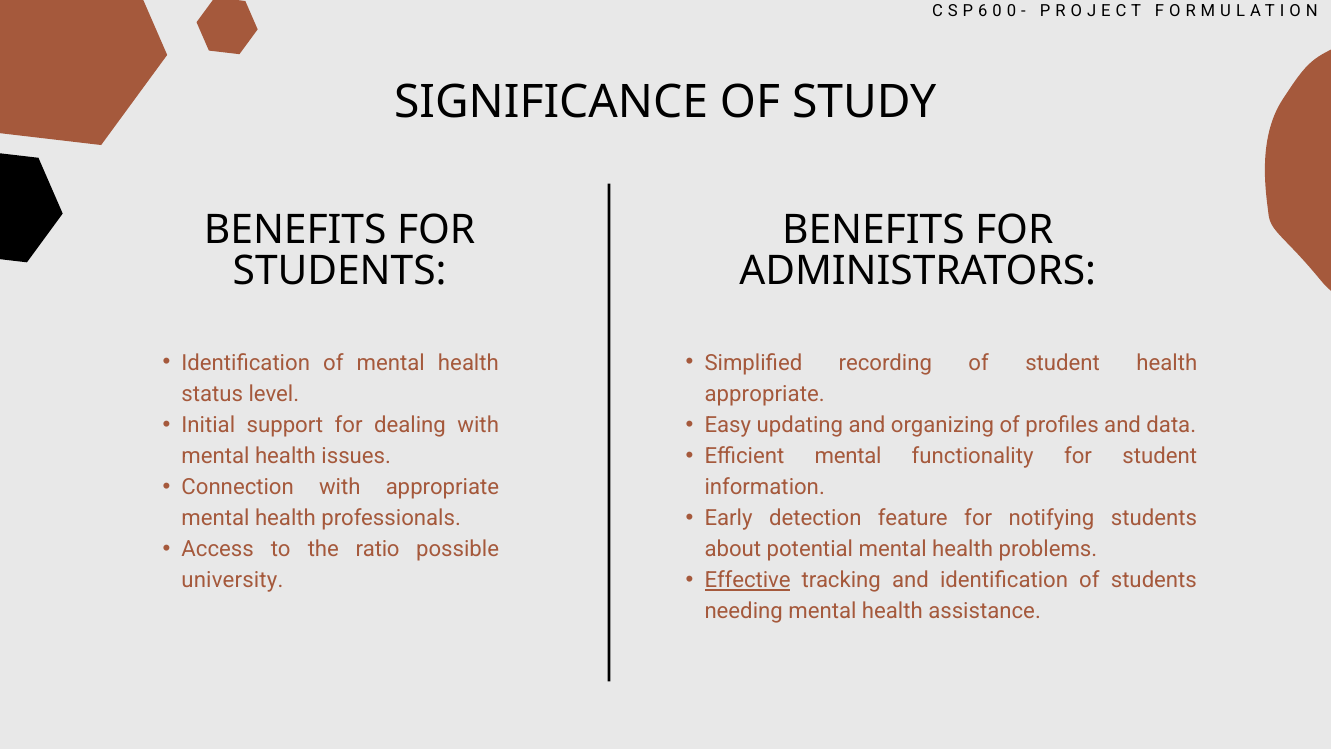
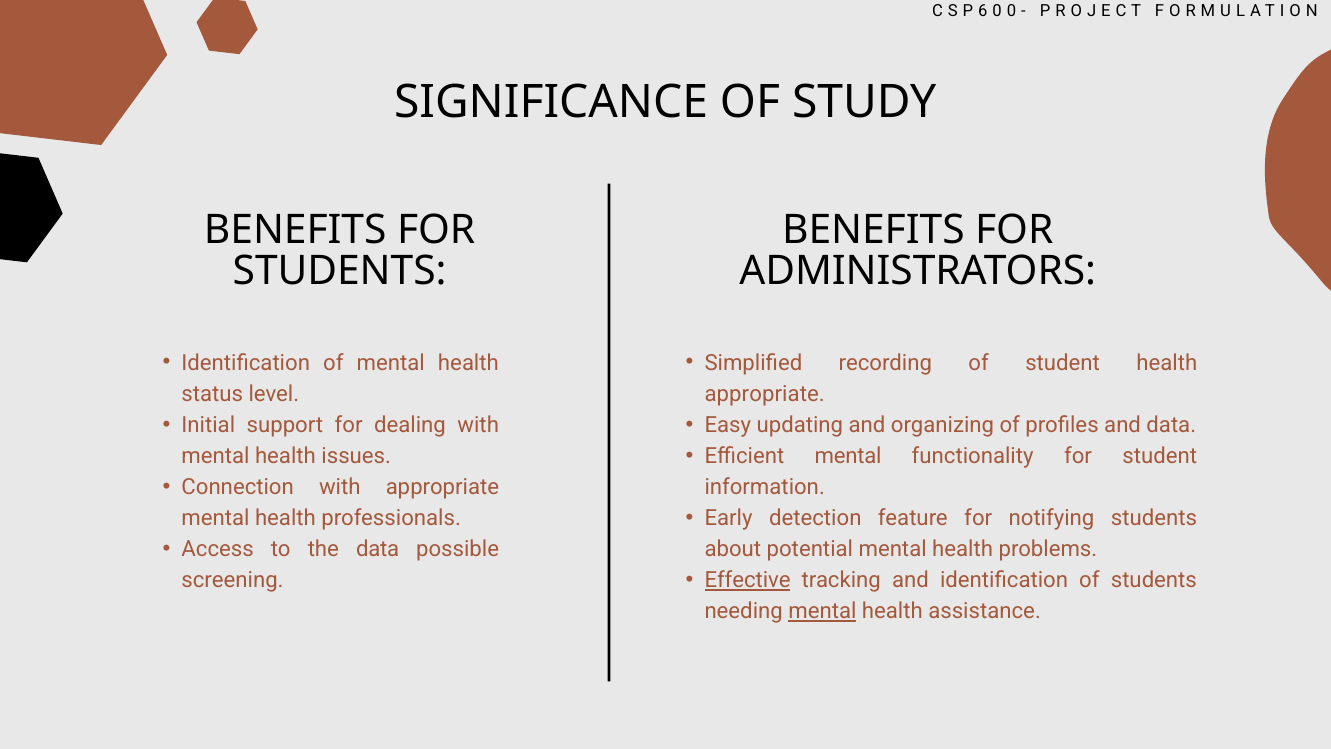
the ratio: ratio -> data
university: university -> screening
mental at (822, 611) underline: none -> present
